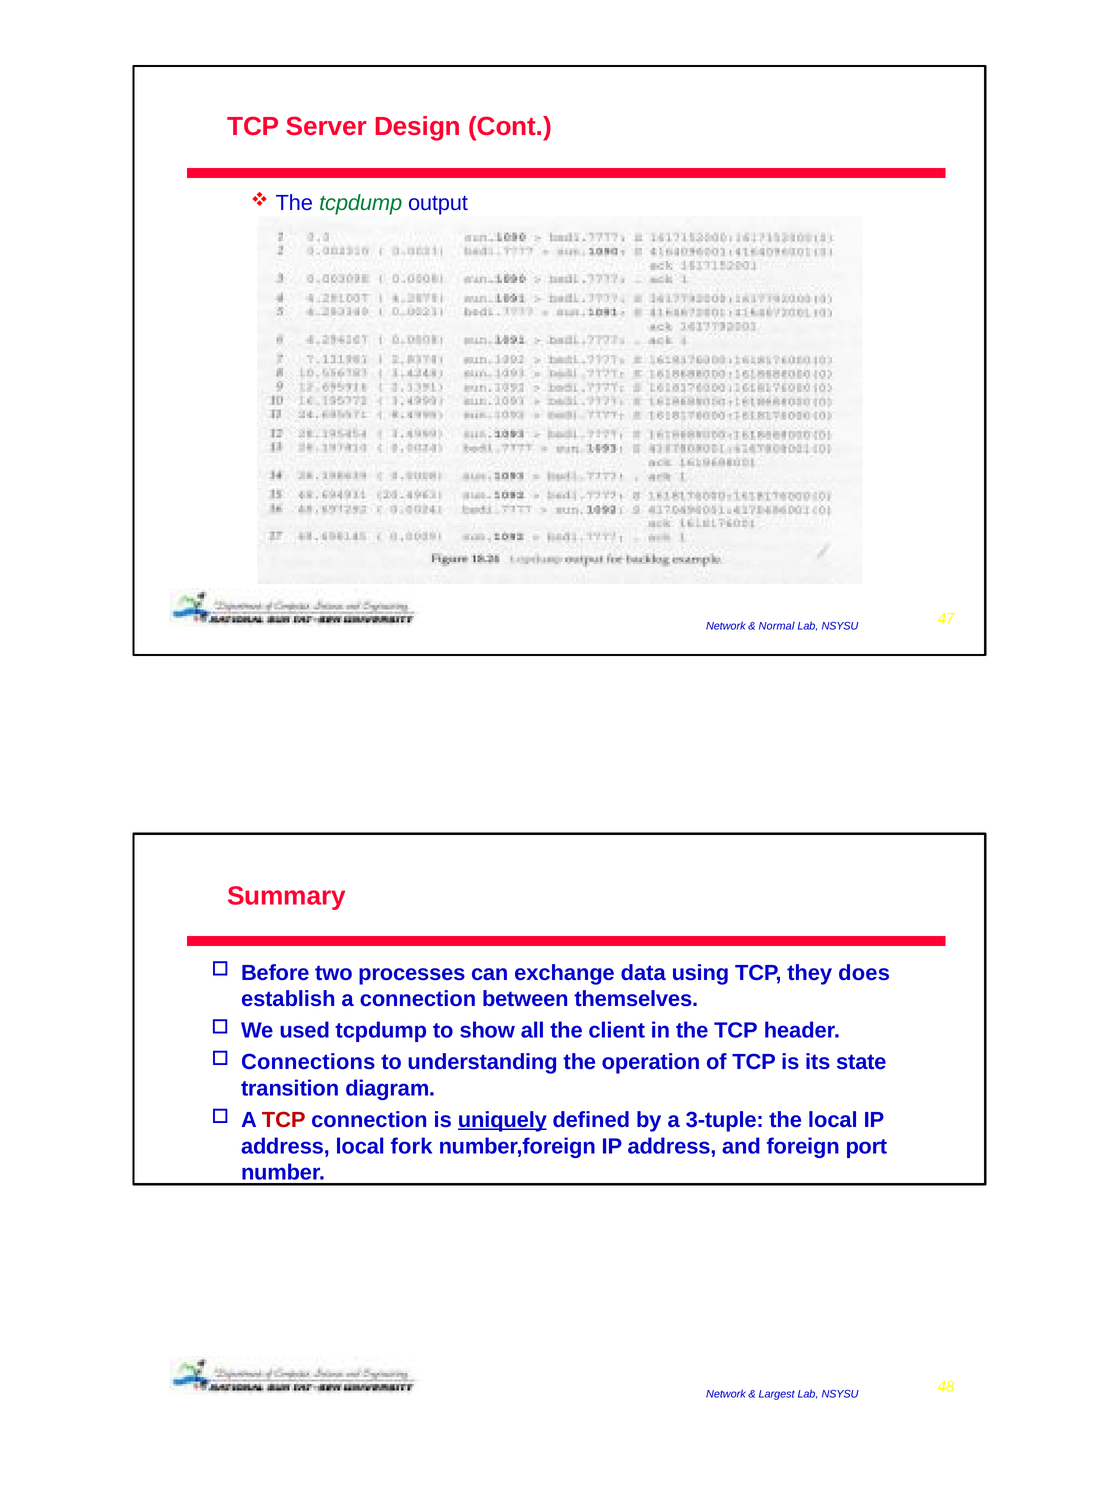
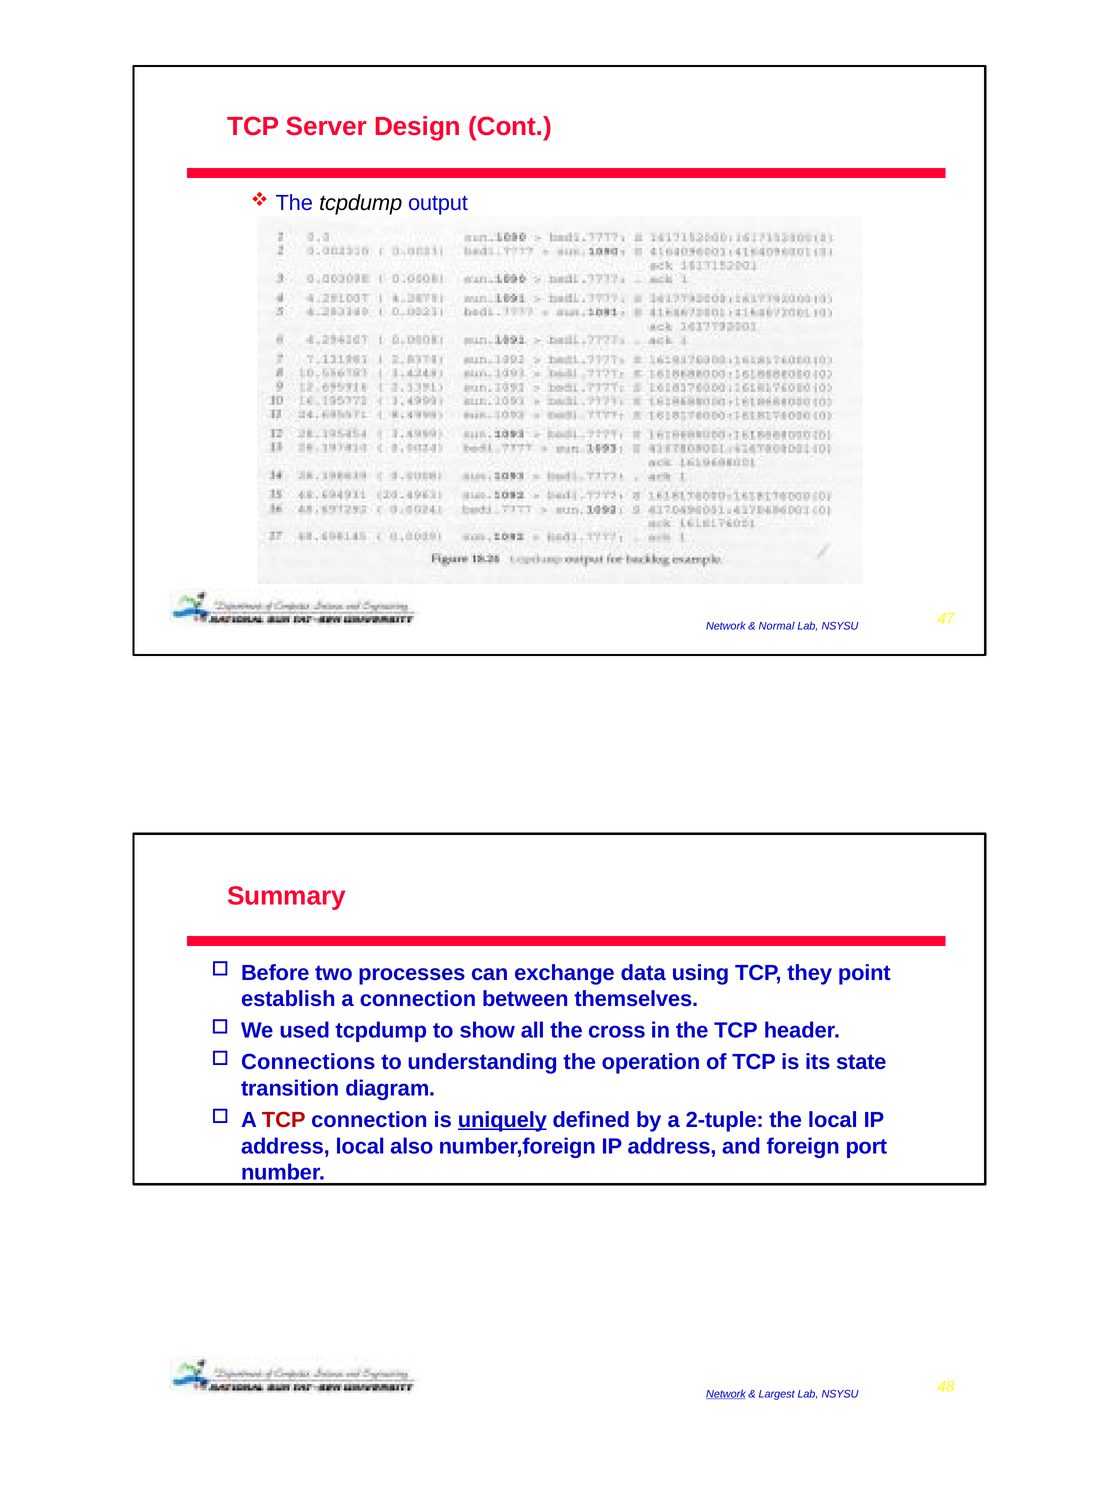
tcpdump at (361, 203) colour: green -> black
does: does -> point
client: client -> cross
3-tuple: 3-tuple -> 2-tuple
fork: fork -> also
Network at (726, 1394) underline: none -> present
